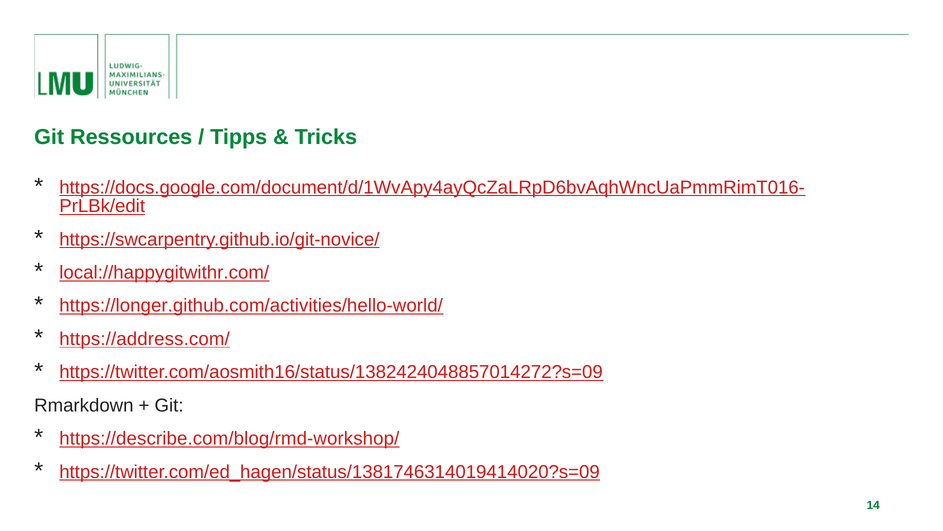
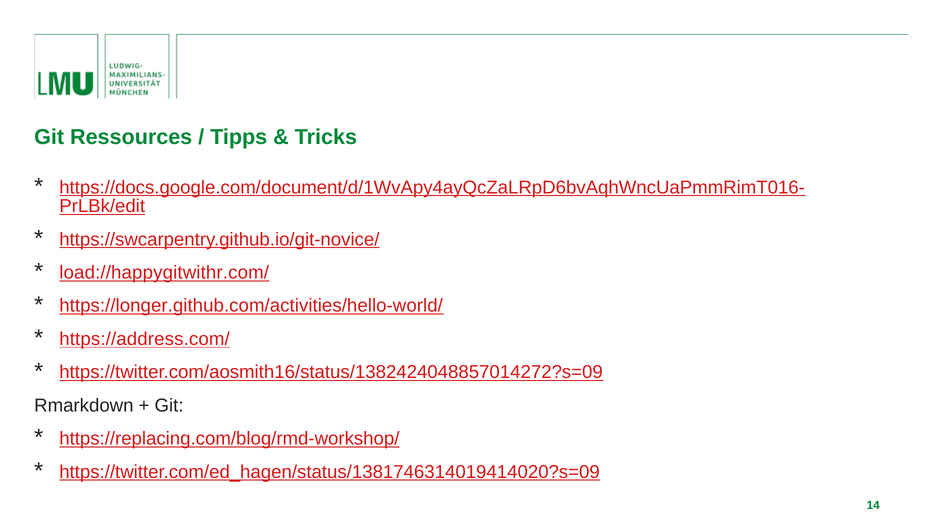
local://happygitwithr.com/: local://happygitwithr.com/ -> load://happygitwithr.com/
https://describe.com/blog/rmd-workshop/: https://describe.com/blog/rmd-workshop/ -> https://replacing.com/blog/rmd-workshop/
